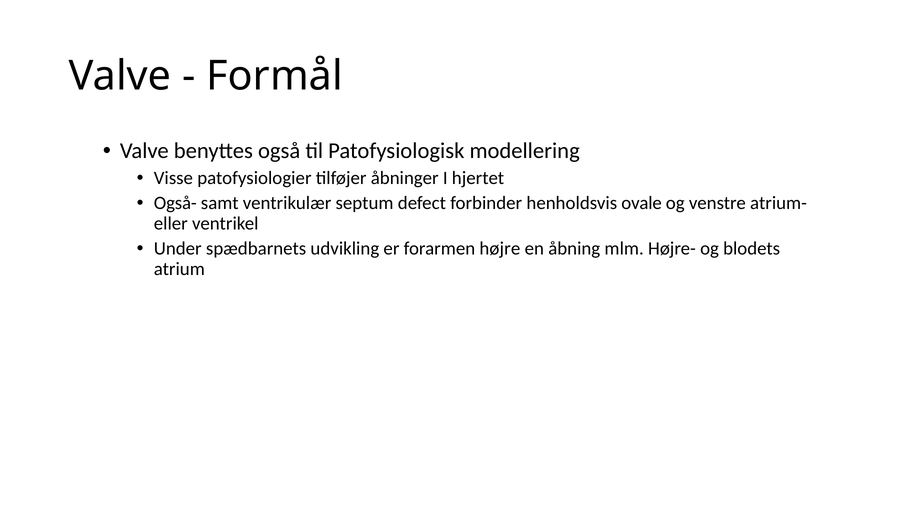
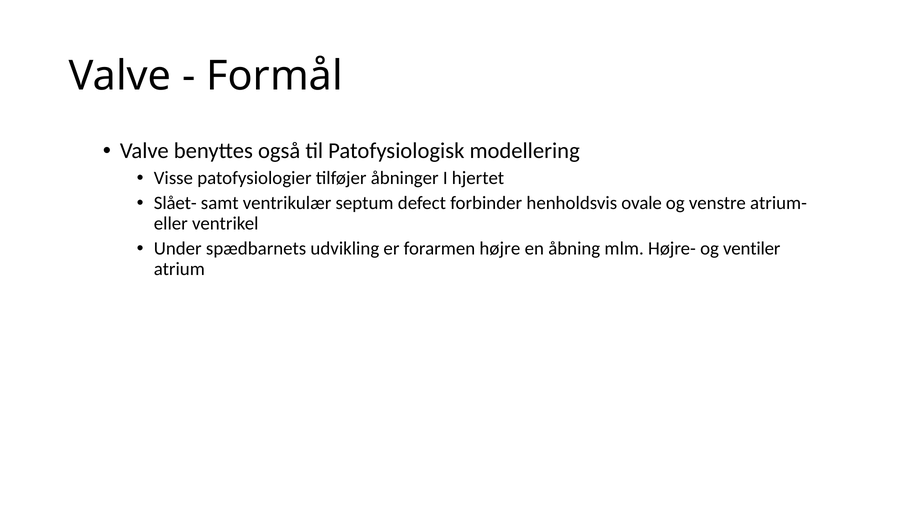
Også-: Også- -> Slået-
blodets: blodets -> ventiler
